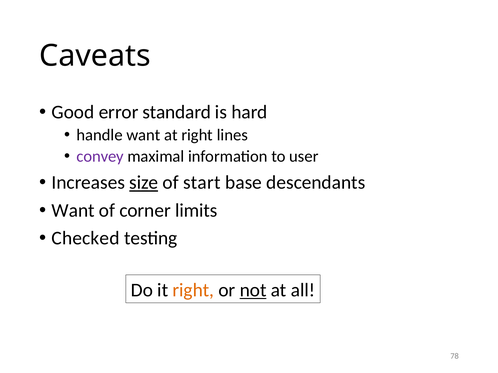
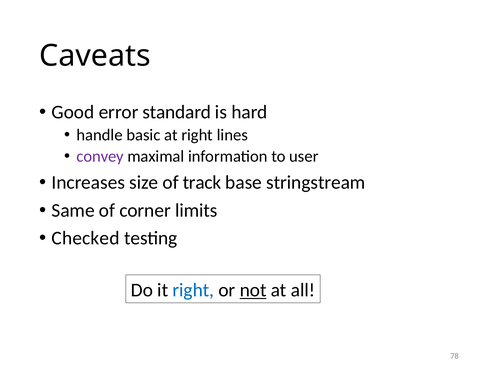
handle want: want -> basic
size underline: present -> none
start: start -> track
descendants: descendants -> stringstream
Want at (73, 211): Want -> Same
right at (193, 291) colour: orange -> blue
